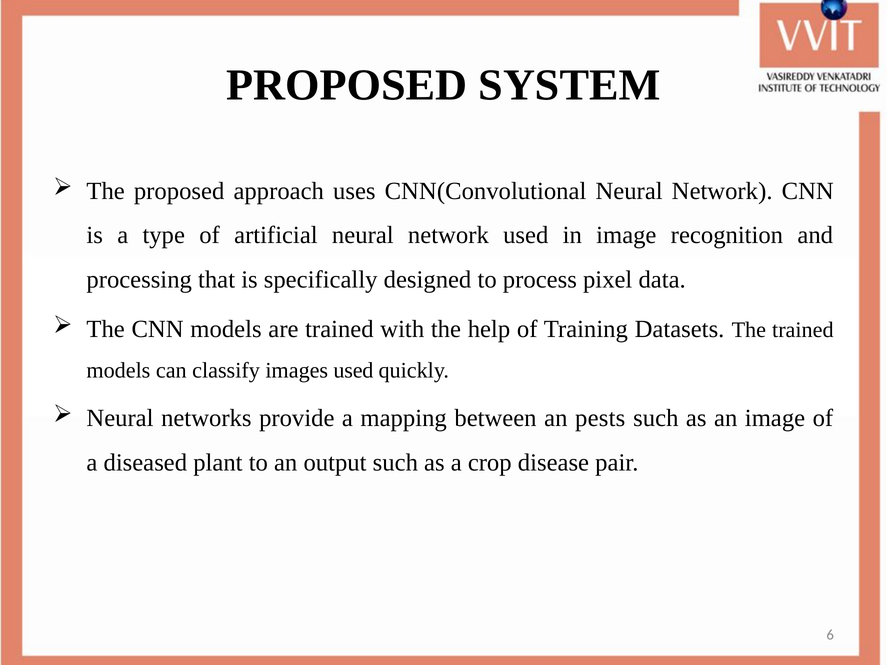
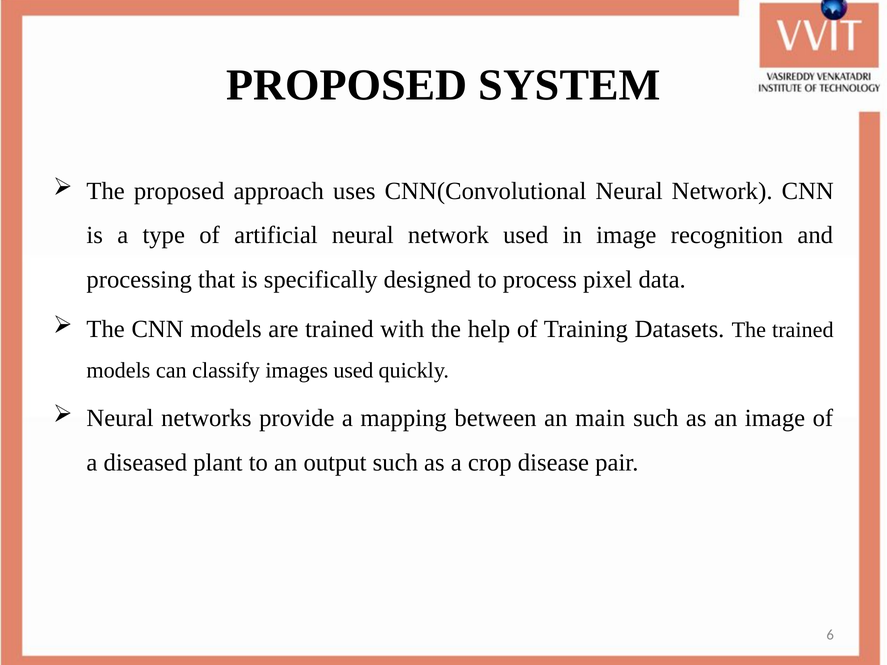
pests: pests -> main
